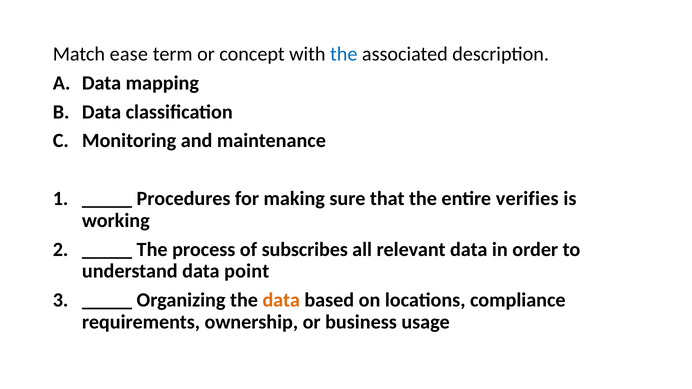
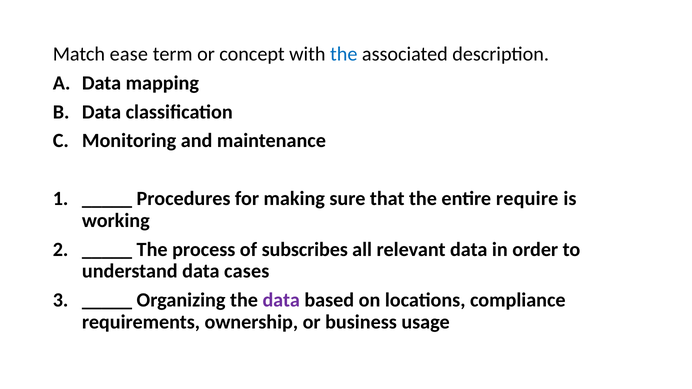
verifies: verifies -> require
point: point -> cases
data at (281, 300) colour: orange -> purple
